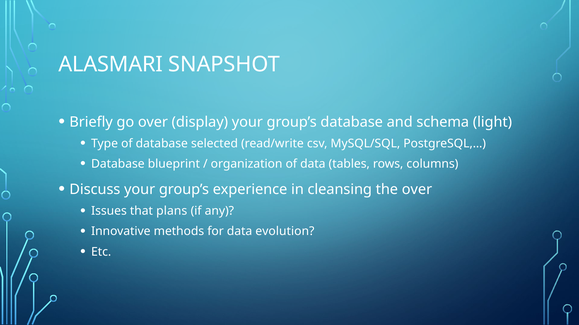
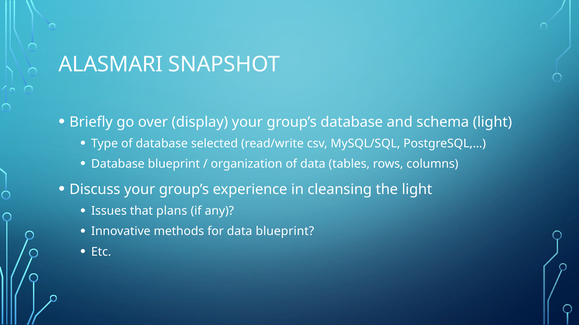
the over: over -> light
data evolution: evolution -> blueprint
